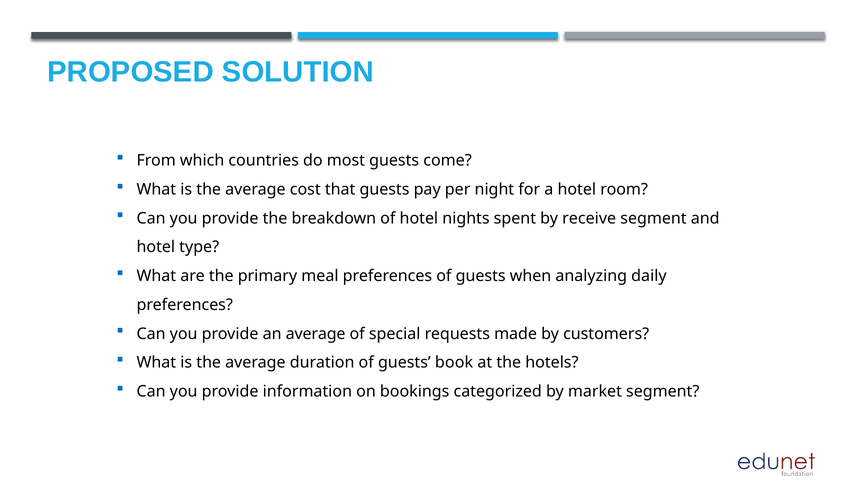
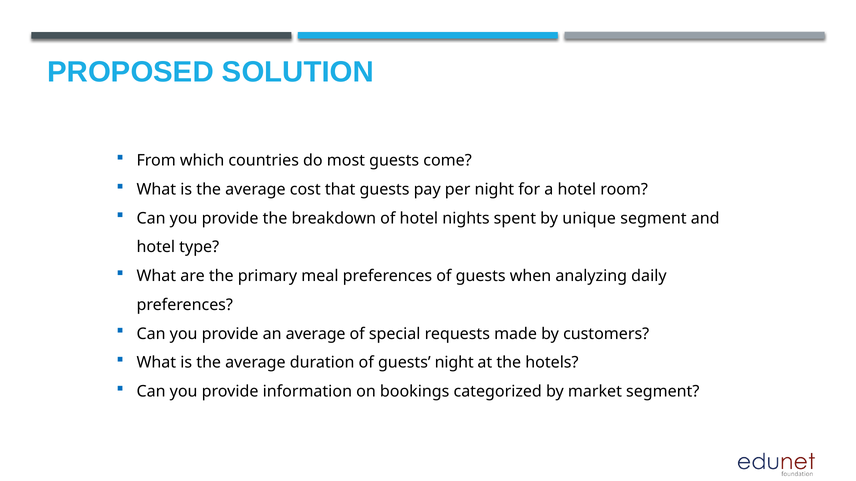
receive: receive -> unique
guests book: book -> night
